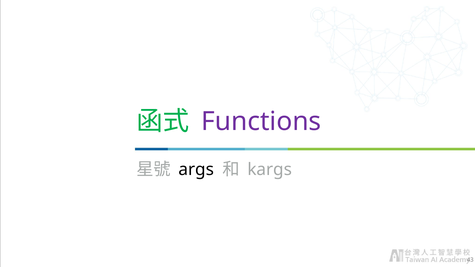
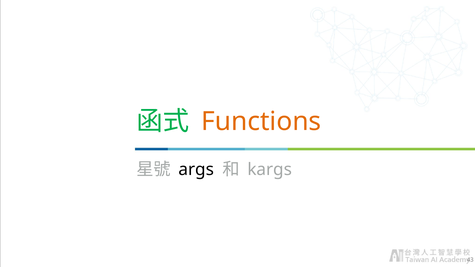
Functions colour: purple -> orange
